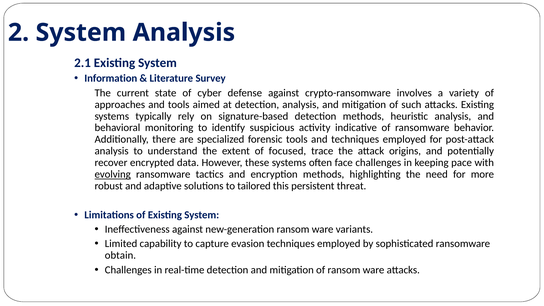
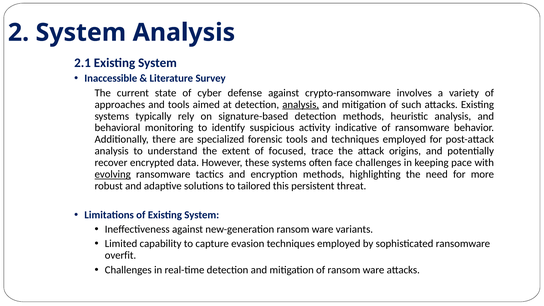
Information: Information -> Inaccessible
analysis at (301, 105) underline: none -> present
obtain: obtain -> overfit
